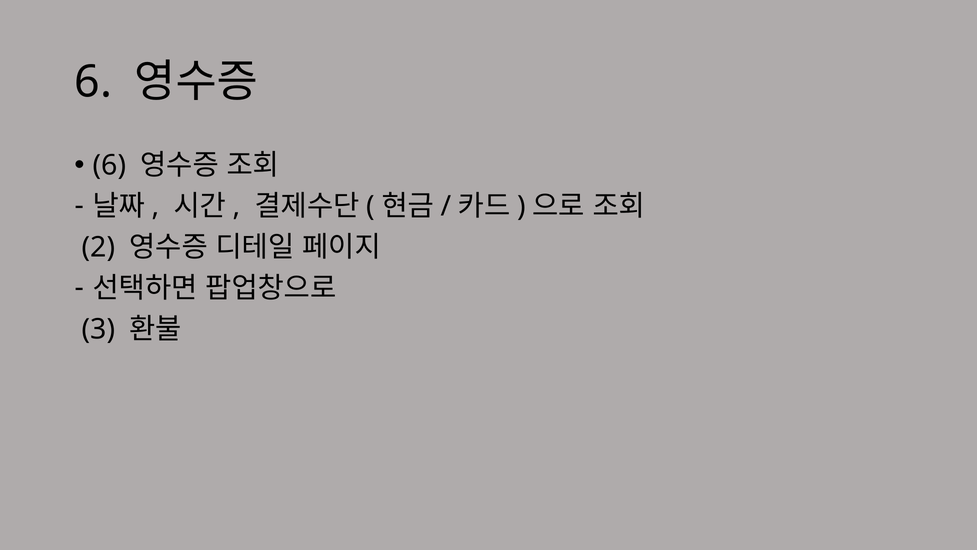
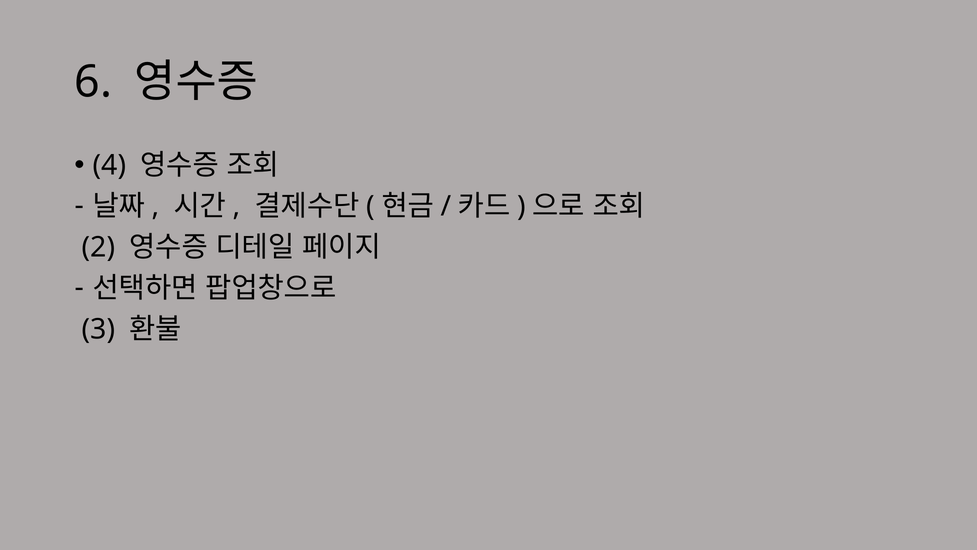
6 at (109, 165): 6 -> 4
